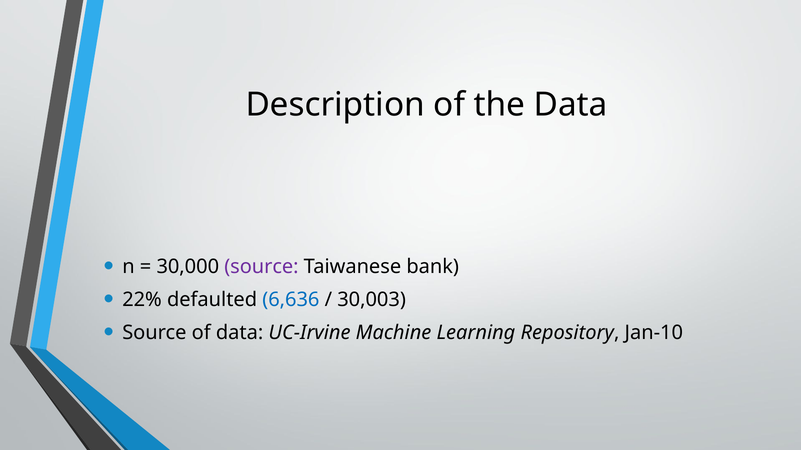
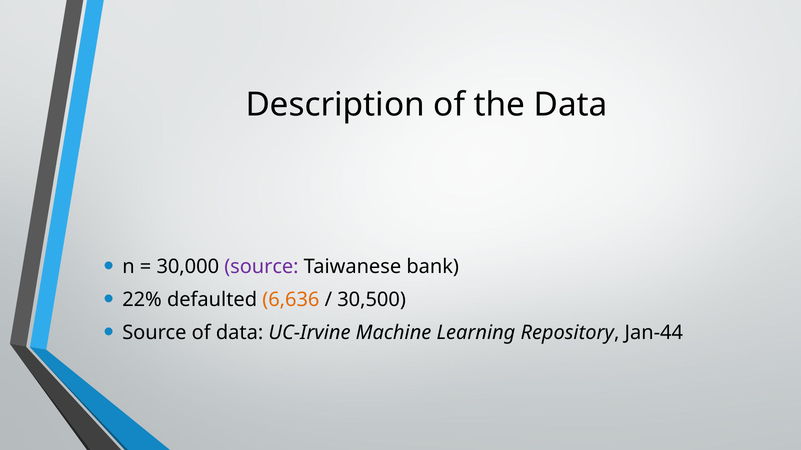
6,636 colour: blue -> orange
30,003: 30,003 -> 30,500
Jan-10: Jan-10 -> Jan-44
